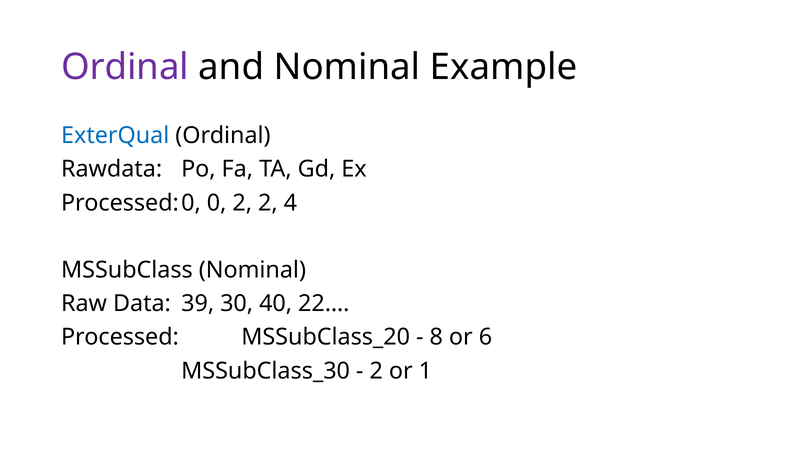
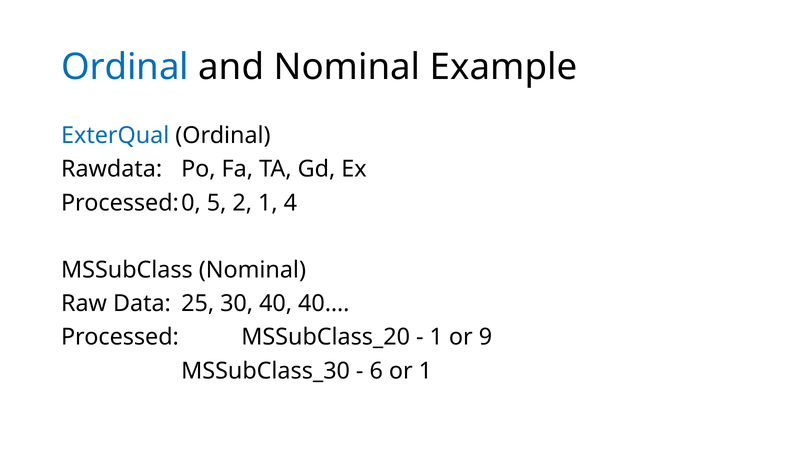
Ordinal at (125, 67) colour: purple -> blue
0: 0 -> 5
2 2: 2 -> 1
39: 39 -> 25
22…: 22… -> 40…
8 at (436, 337): 8 -> 1
6: 6 -> 9
2 at (376, 371): 2 -> 6
